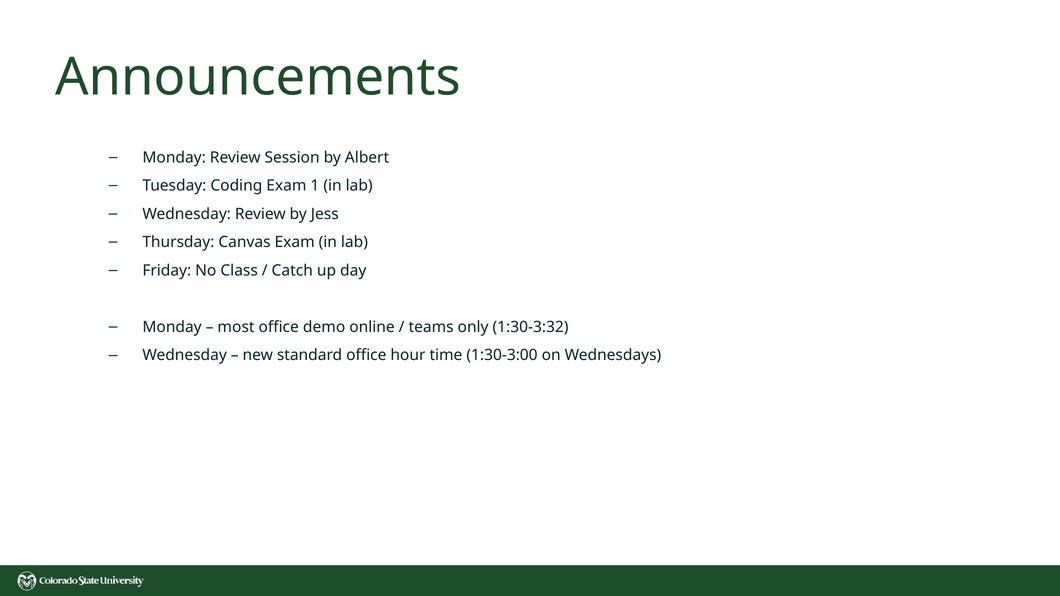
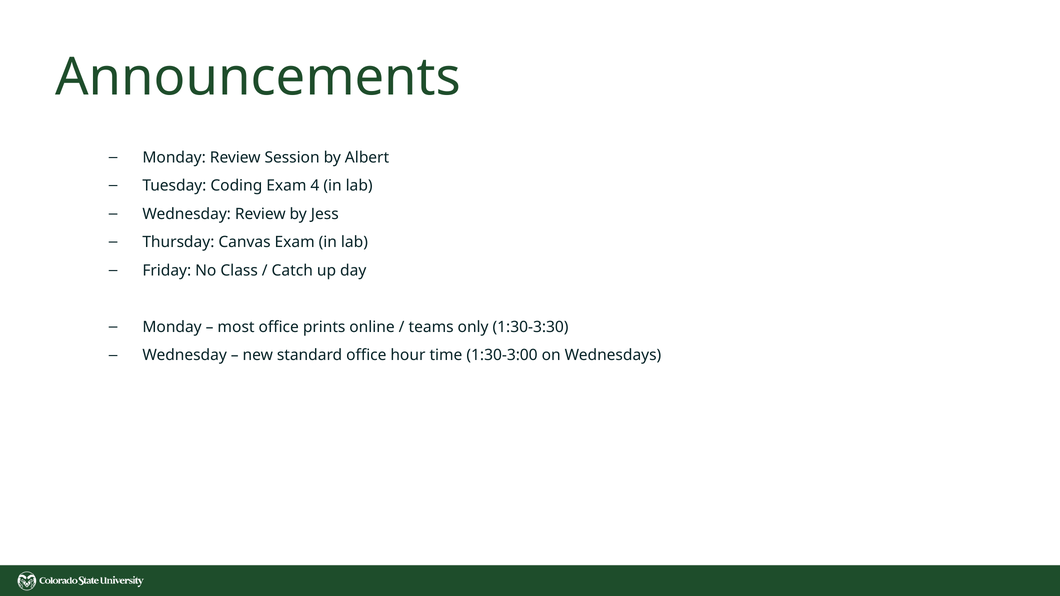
1: 1 -> 4
demo: demo -> prints
1:30-3:32: 1:30-3:32 -> 1:30-3:30
